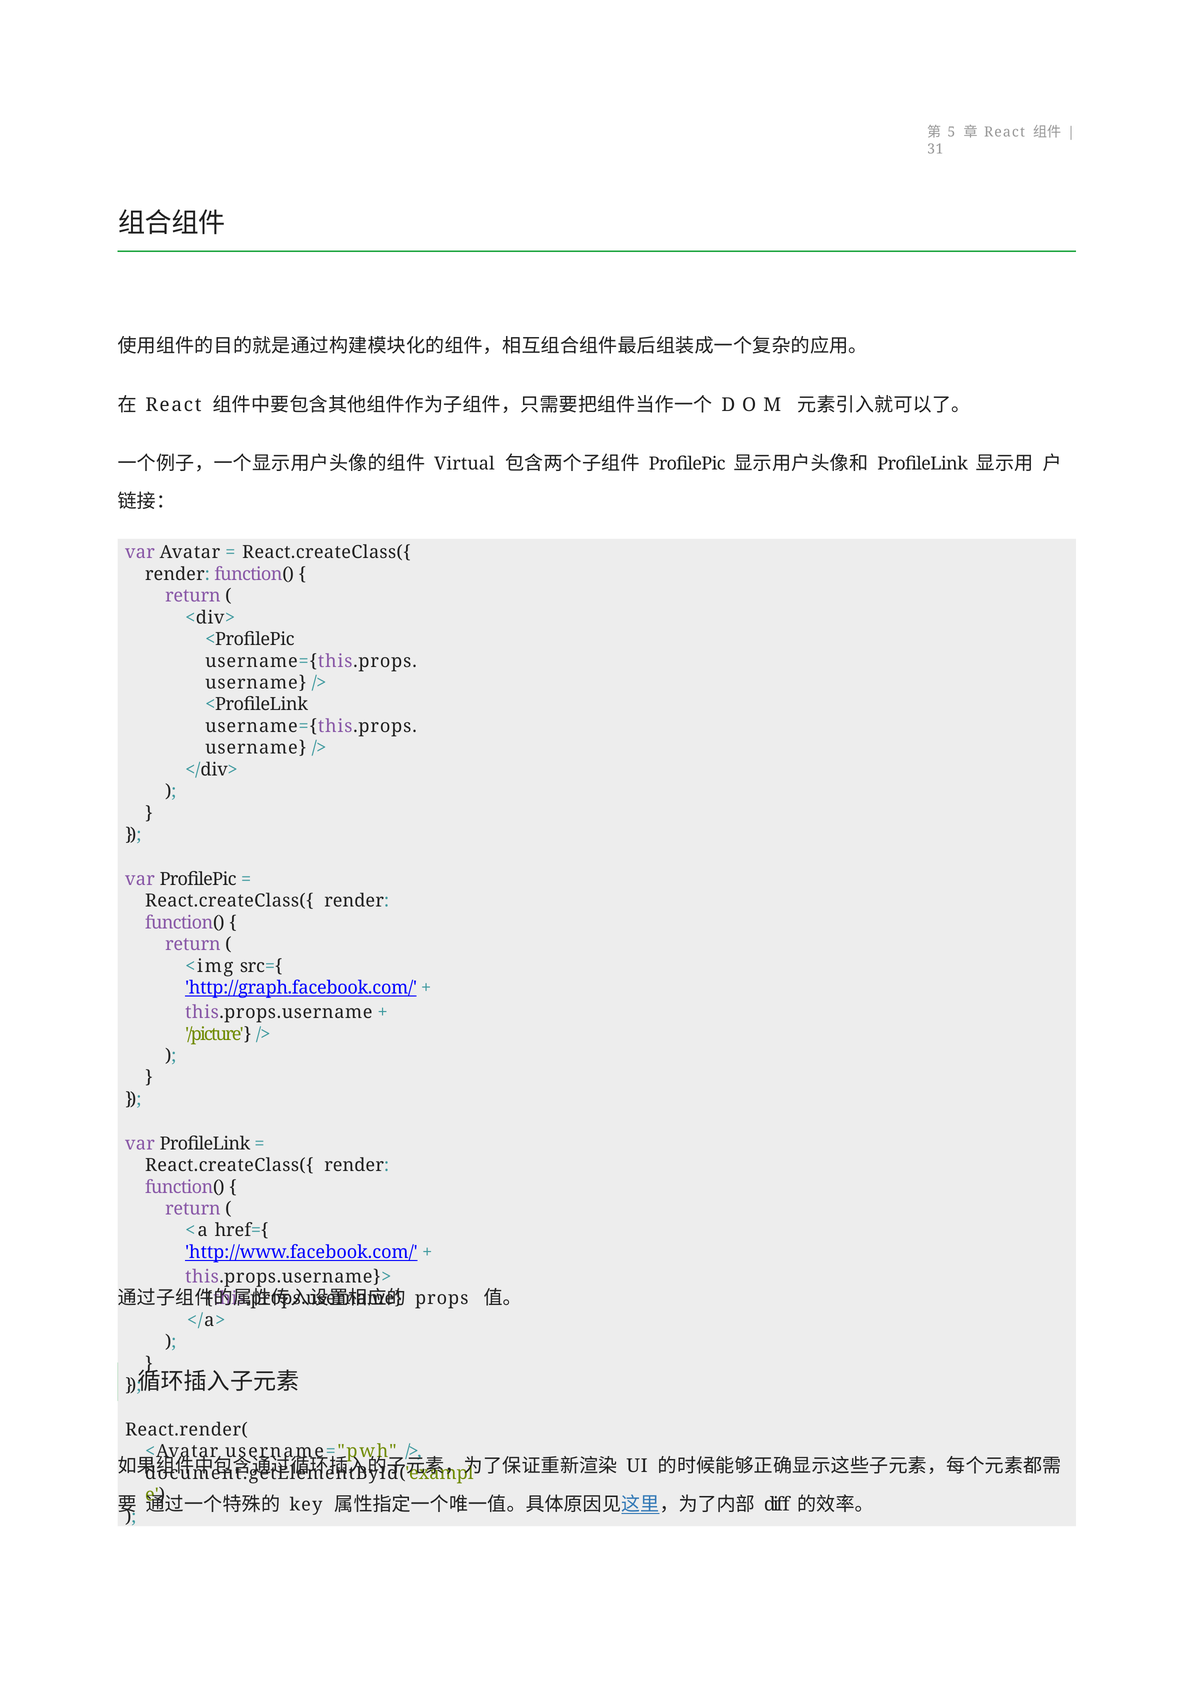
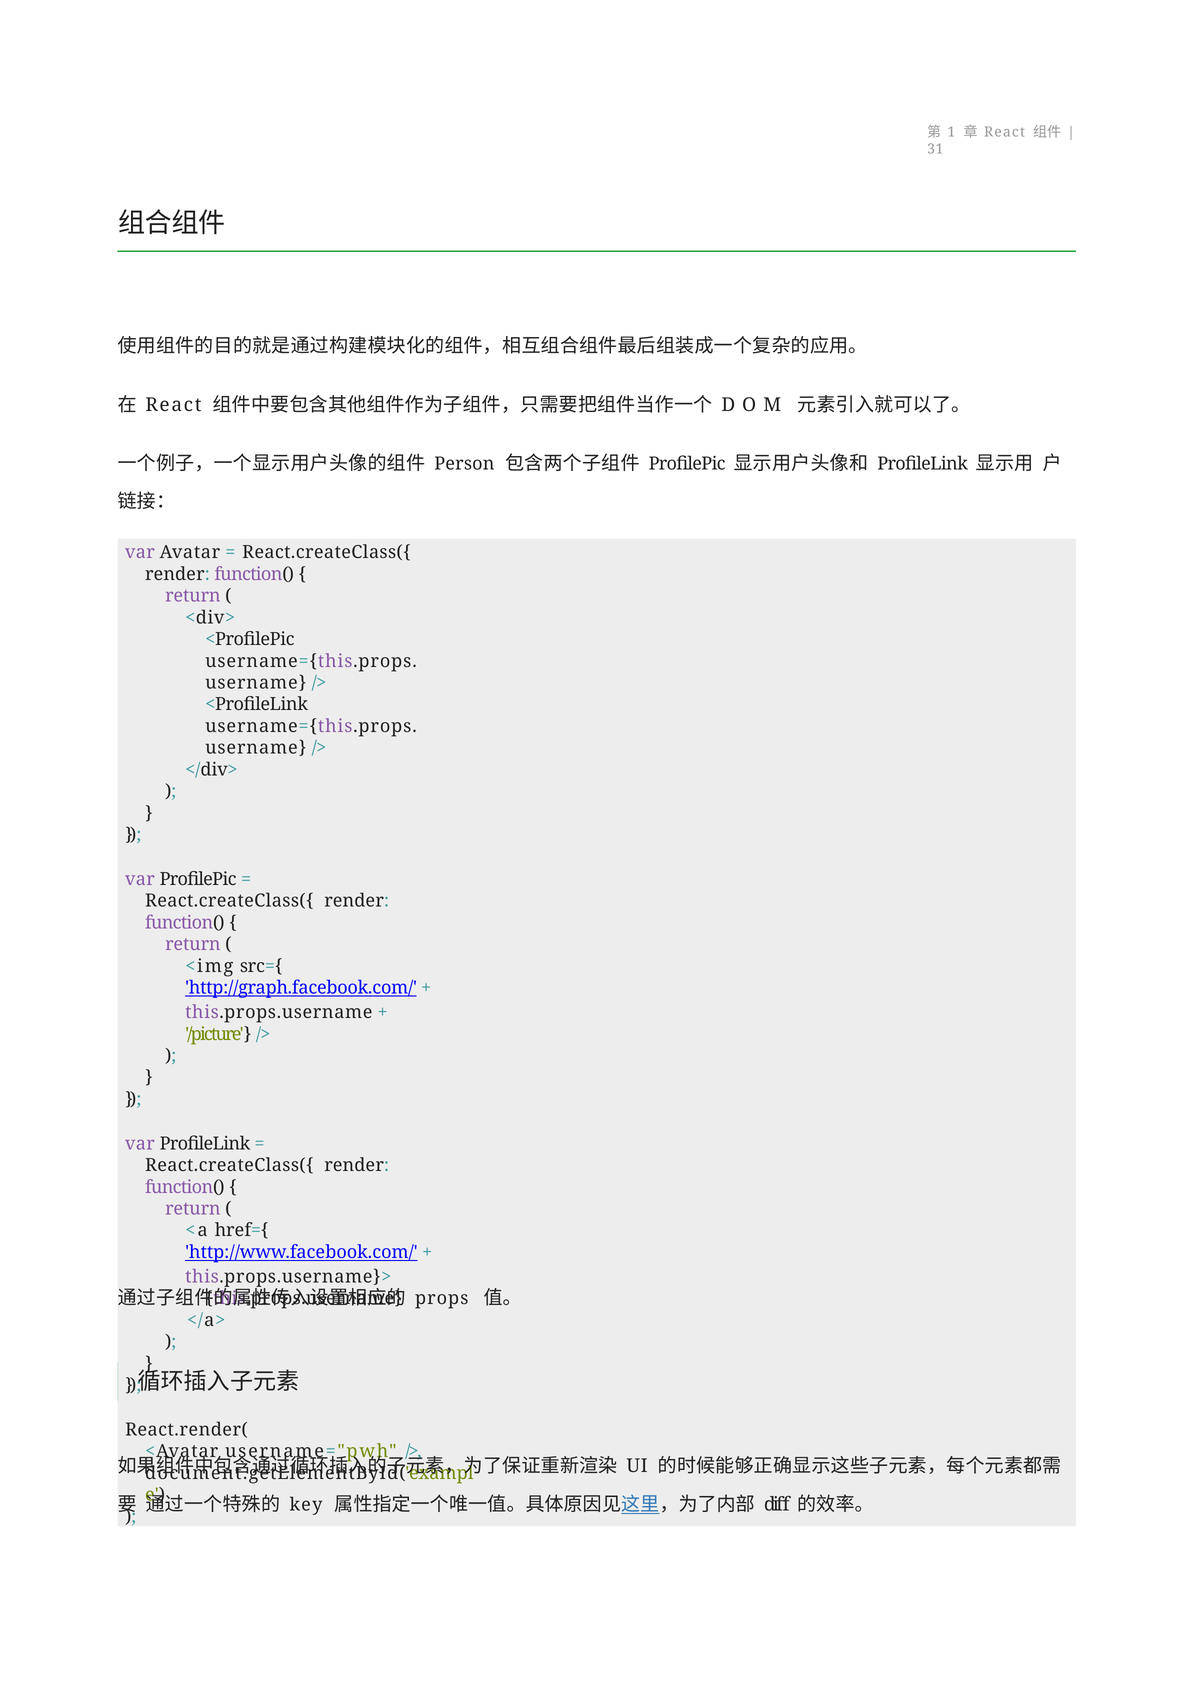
5: 5 -> 1
Virtual: Virtual -> Person
